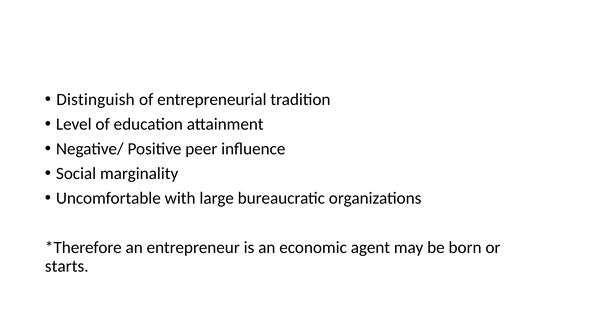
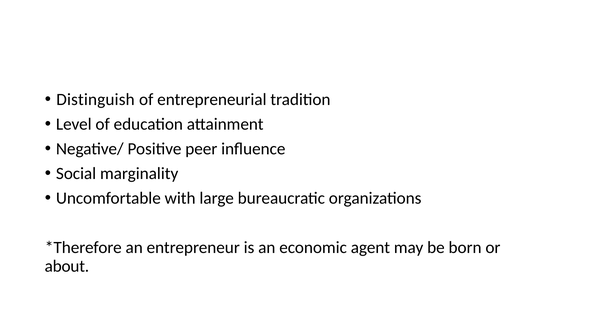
starts: starts -> about
